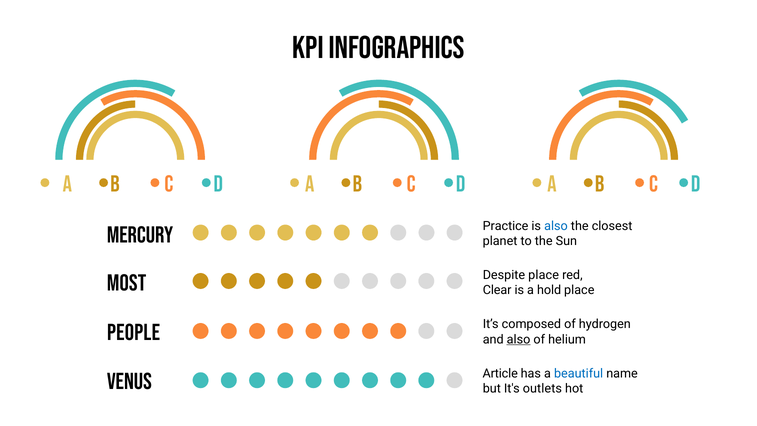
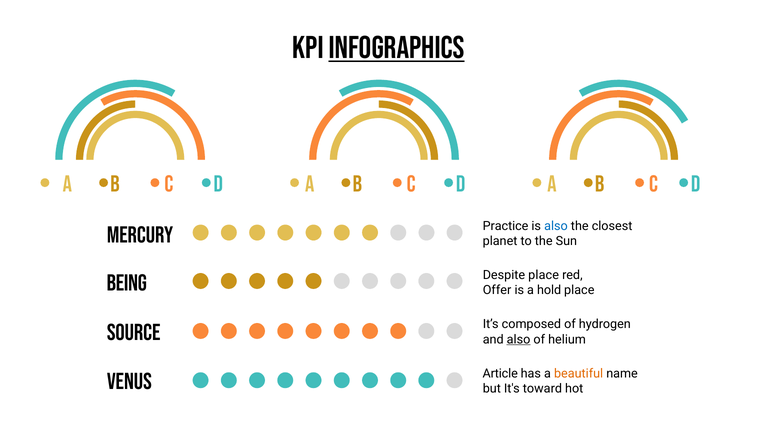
INFOGRAPHICS underline: none -> present
Most: Most -> Being
Clear: Clear -> Offer
PEOPLE: PEOPLE -> SOURCE
beautiful colour: blue -> orange
outlets: outlets -> toward
